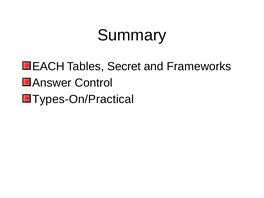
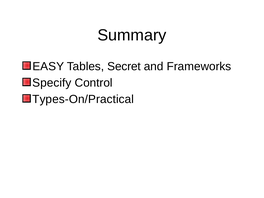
EACH: EACH -> EASY
Answer: Answer -> Specify
